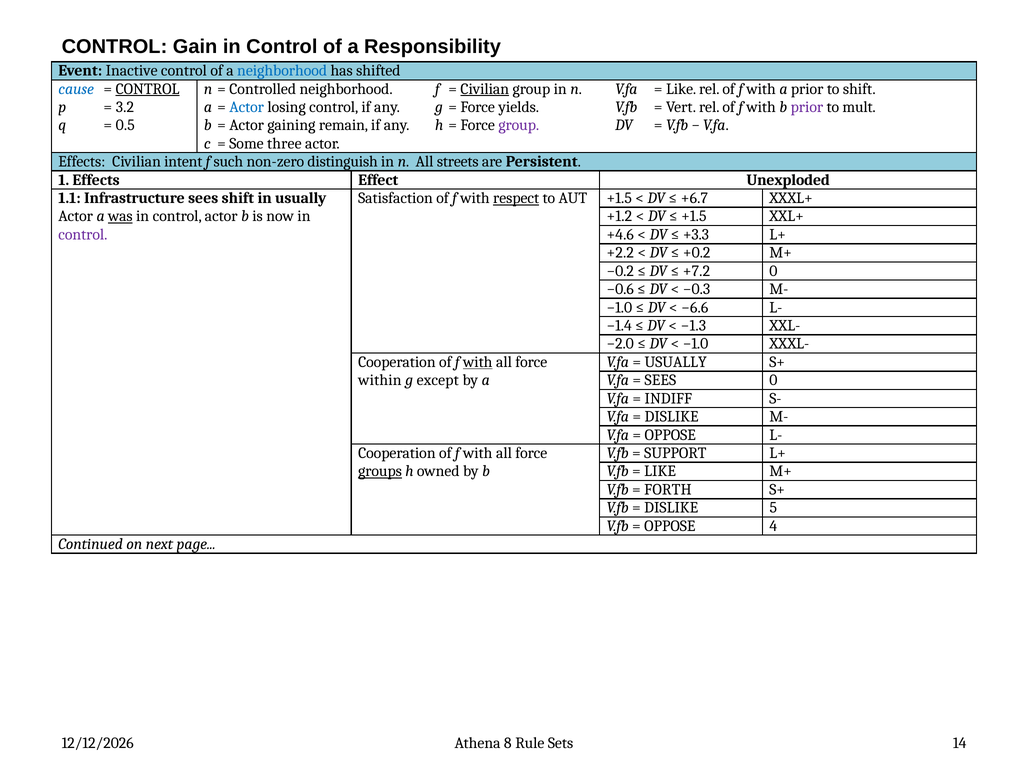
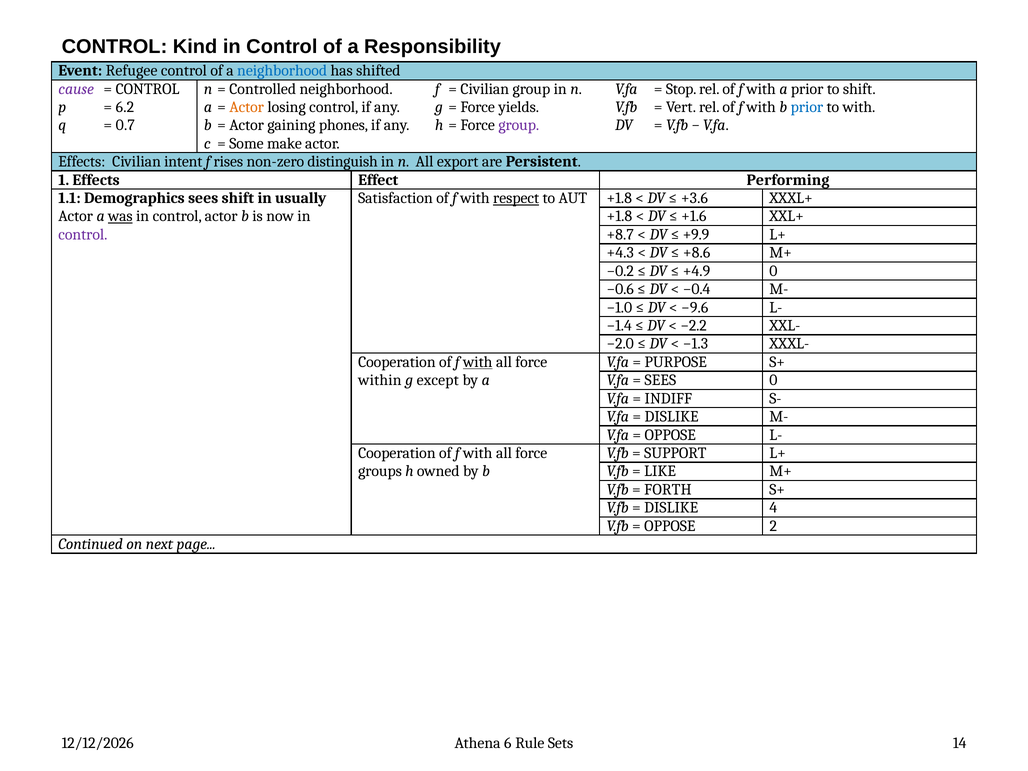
Gain: Gain -> Kind
Inactive: Inactive -> Refugee
cause colour: blue -> purple
CONTROL at (148, 89) underline: present -> none
Civilian at (485, 89) underline: present -> none
Like at (681, 89): Like -> Stop
3.2: 3.2 -> 6.2
Actor at (247, 107) colour: blue -> orange
prior at (807, 107) colour: purple -> blue
to mult: mult -> with
0.5: 0.5 -> 0.7
remain: remain -> phones
three: three -> make
such: such -> rises
streets: streets -> export
Unexploded: Unexploded -> Performing
Infrastructure: Infrastructure -> Demographics
AUT +1.5: +1.5 -> +1.8
+6.7: +6.7 -> +3.6
+1.2 at (619, 216): +1.2 -> +1.8
+1.5 at (694, 216): +1.5 -> +1.6
+4.6: +4.6 -> +8.7
+3.3: +3.3 -> +9.9
+2.2: +2.2 -> +4.3
+0.2: +0.2 -> +8.6
+7.2: +7.2 -> +4.9
−0.3: −0.3 -> −0.4
−6.6: −6.6 -> −9.6
−1.3: −1.3 -> −2.2
−1.0 at (696, 344): −1.0 -> −1.3
USUALLY at (676, 362): USUALLY -> PURPOSE
groups underline: present -> none
5: 5 -> 4
4: 4 -> 2
8: 8 -> 6
